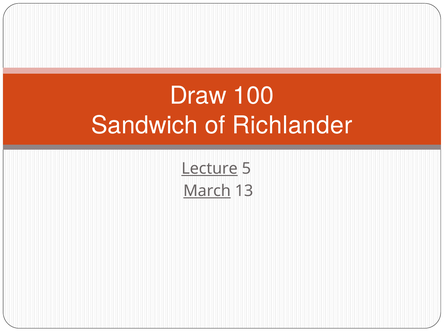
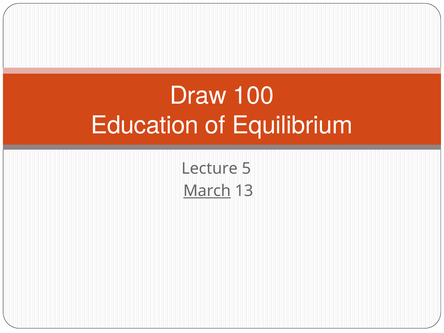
Sandwich: Sandwich -> Education
Richlander: Richlander -> Equilibrium
Lecture underline: present -> none
